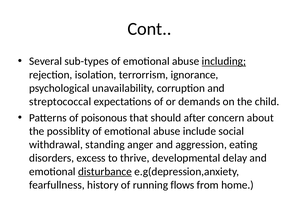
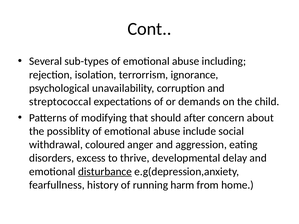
including underline: present -> none
poisonous: poisonous -> modifying
standing: standing -> coloured
flows: flows -> harm
